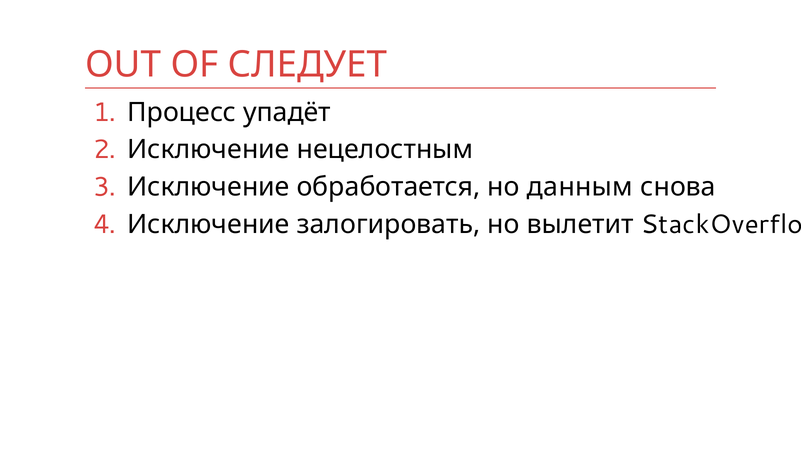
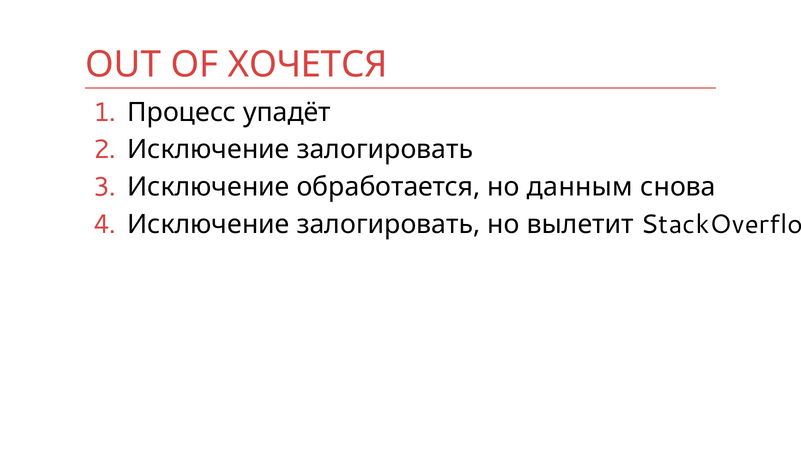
СЛЕДУЕТ: СЛЕДУЕТ -> ХОЧЕТСЯ
нецелостным at (385, 150): нецелостным -> залогировать
